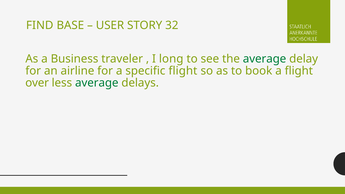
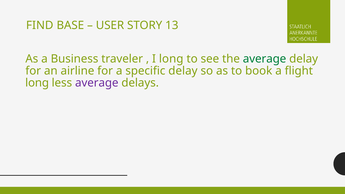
32: 32 -> 13
specific flight: flight -> delay
over at (37, 83): over -> long
average at (97, 83) colour: green -> purple
